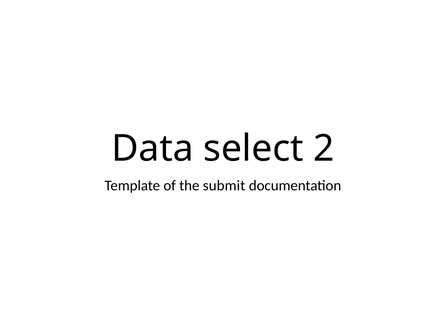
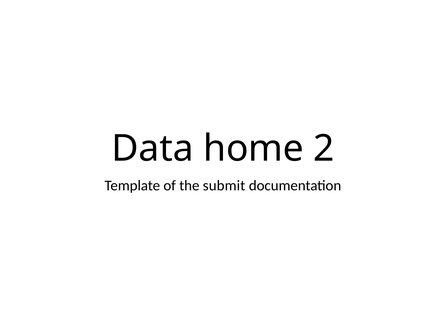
select: select -> home
